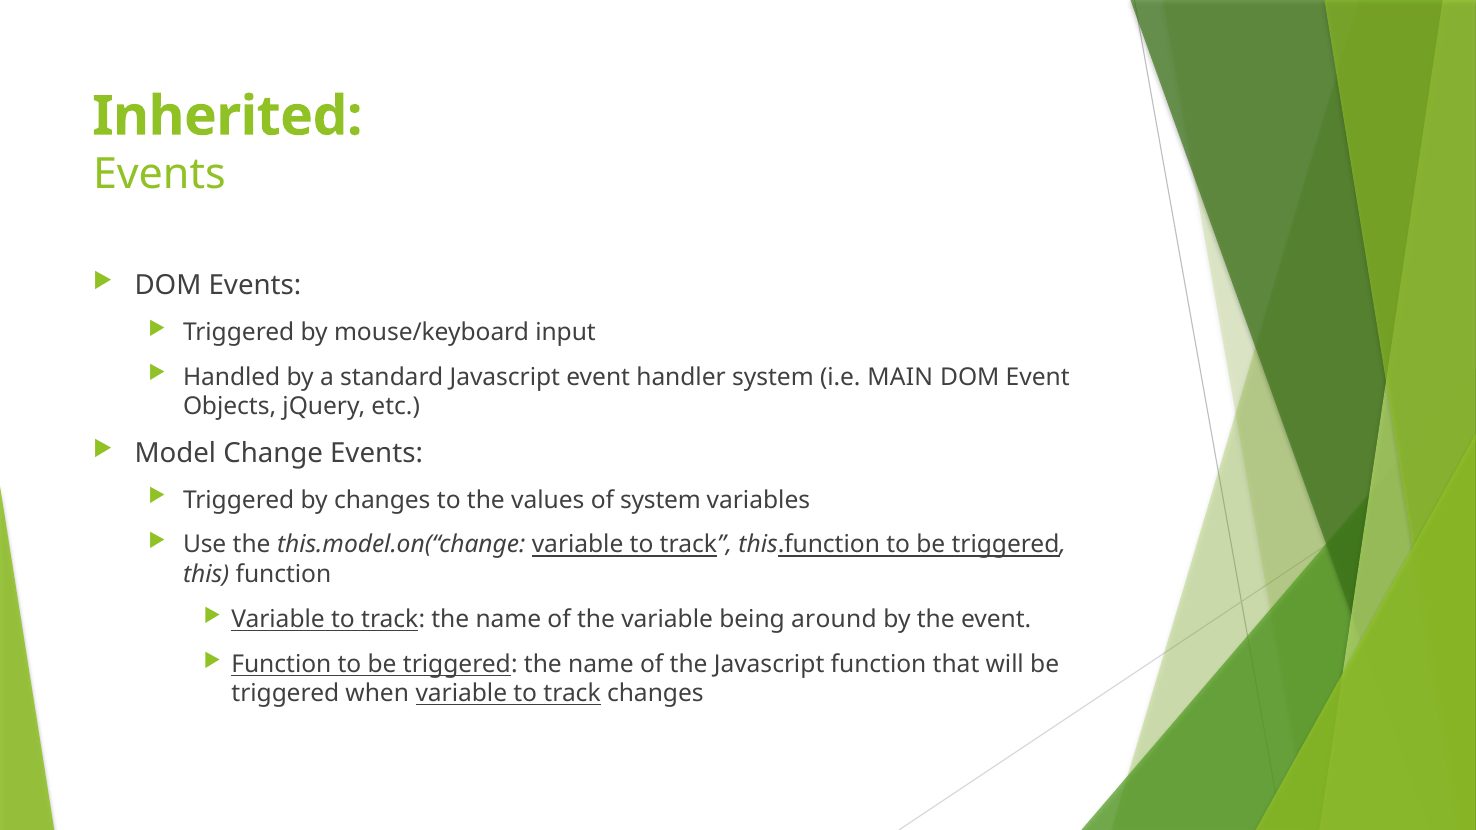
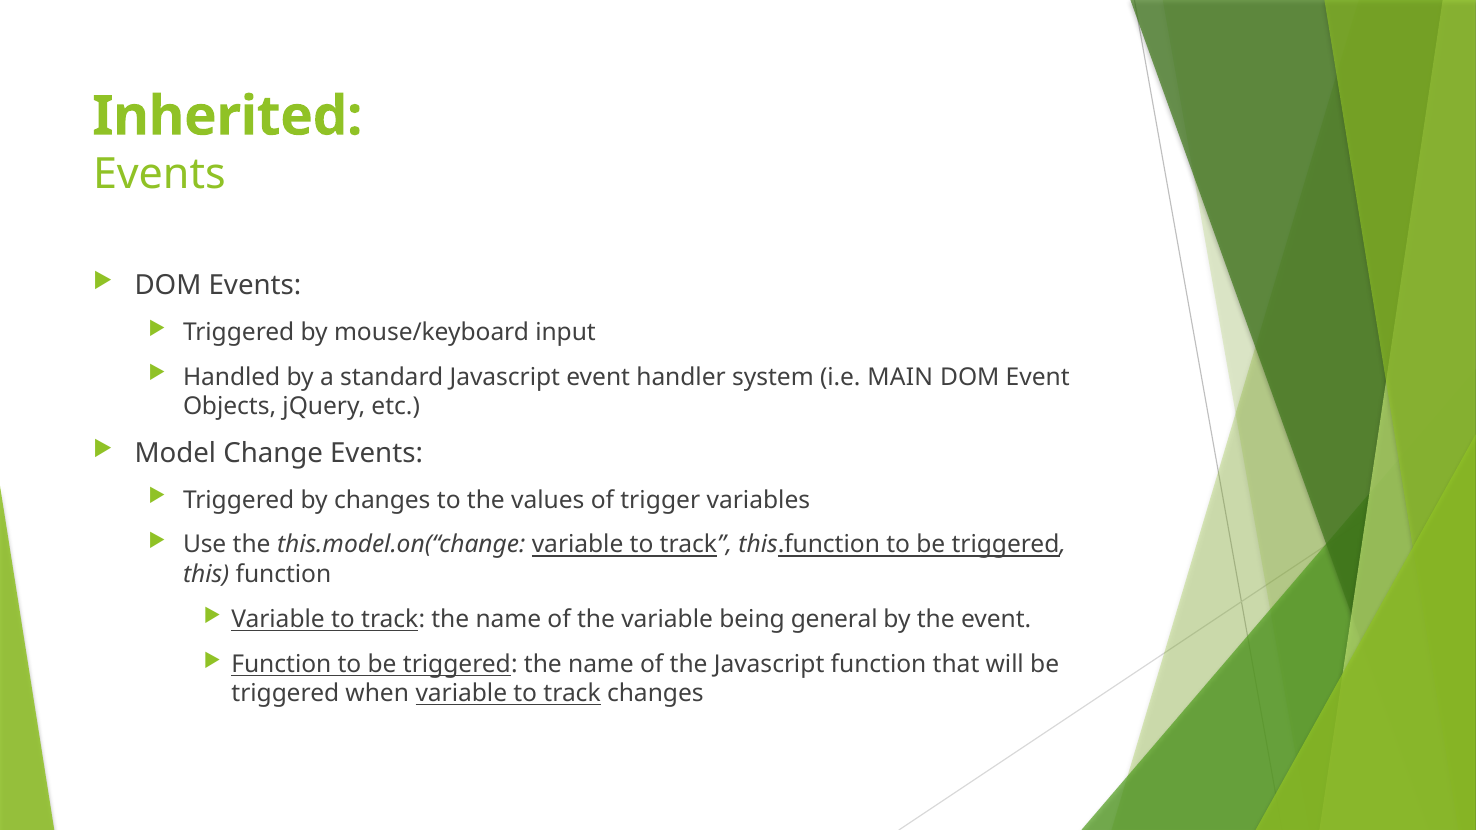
of system: system -> trigger
around: around -> general
